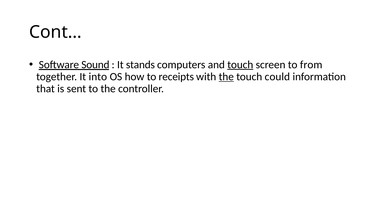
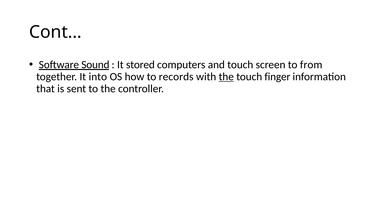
stands: stands -> stored
touch at (240, 65) underline: present -> none
receipts: receipts -> records
could: could -> finger
